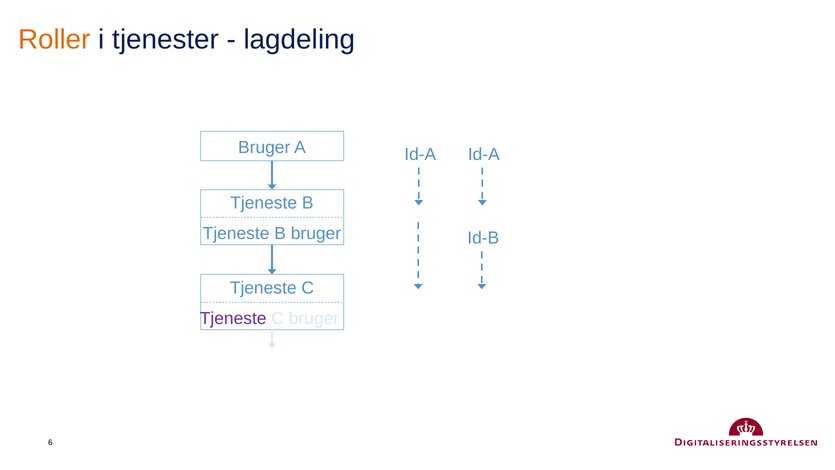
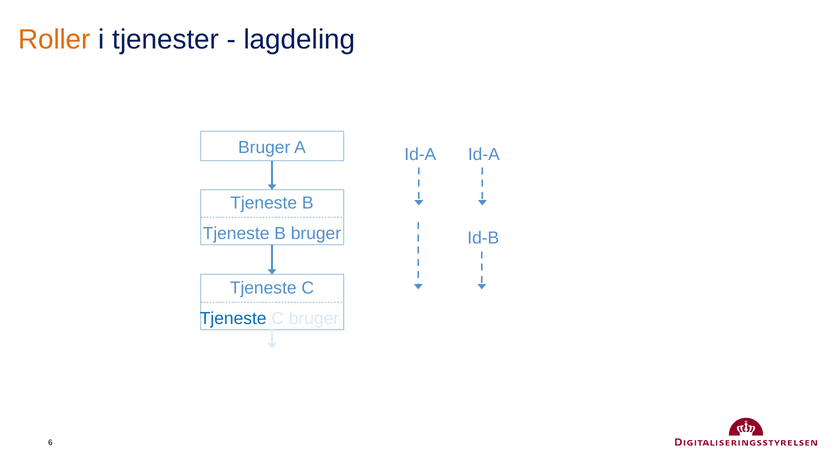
Tjeneste at (233, 318) colour: purple -> blue
